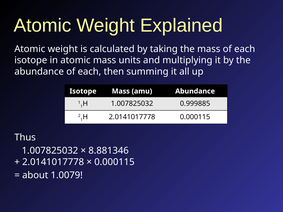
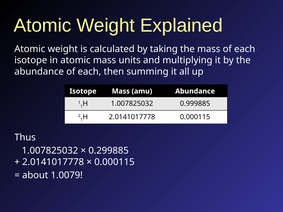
8.881346: 8.881346 -> 0.299885
